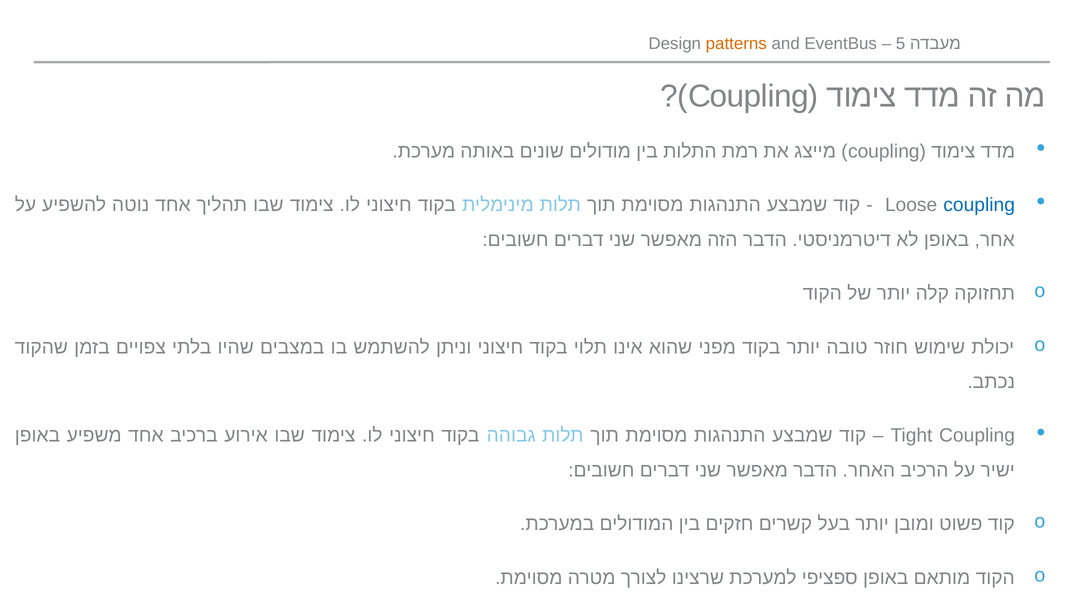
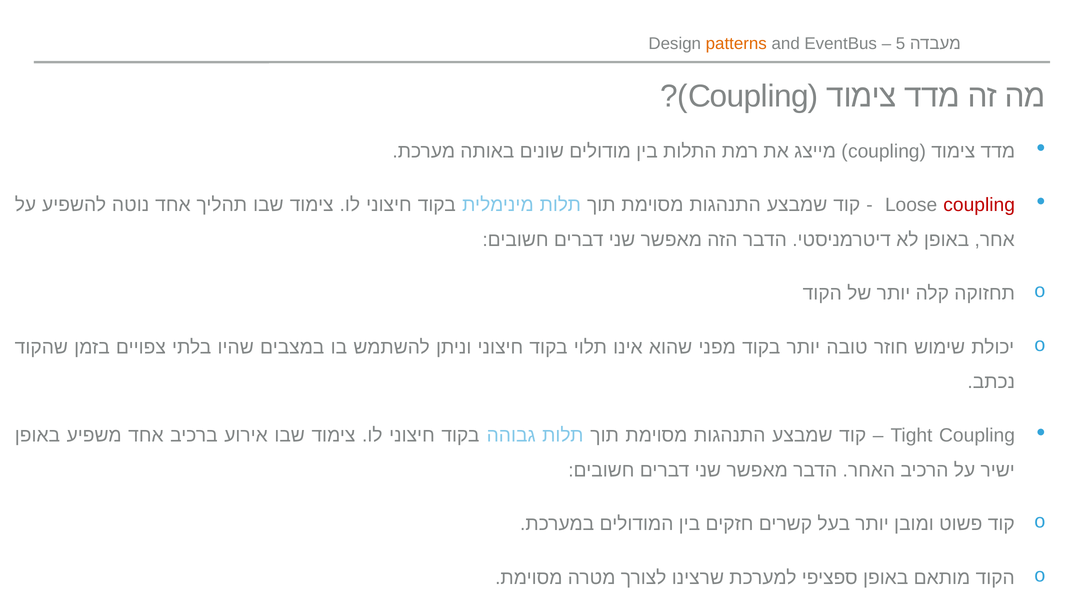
coupling at (979, 205) colour: blue -> red
